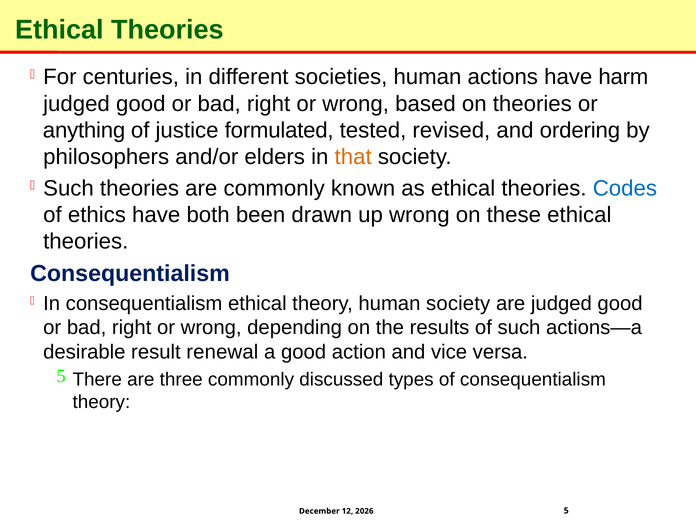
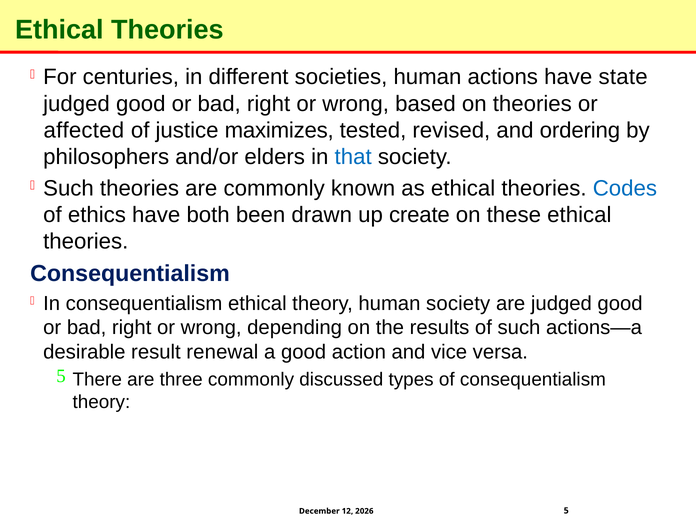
harm: harm -> state
anything: anything -> affected
formulated: formulated -> maximizes
that colour: orange -> blue
up wrong: wrong -> create
